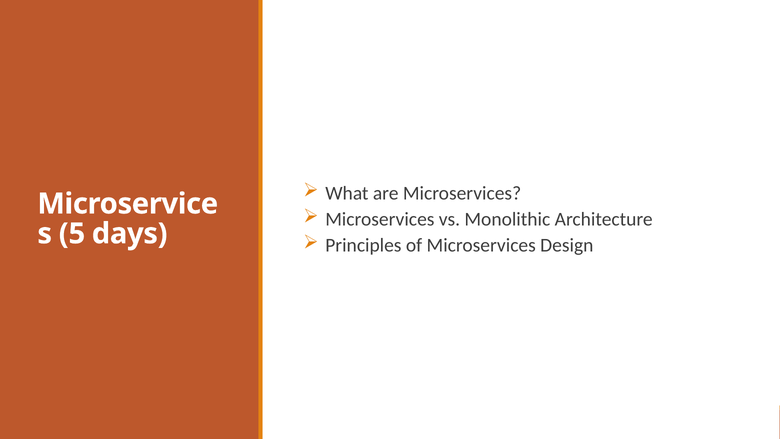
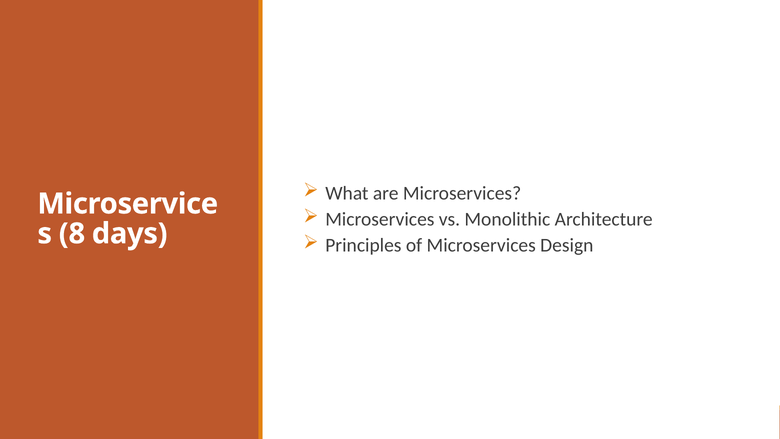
5: 5 -> 8
